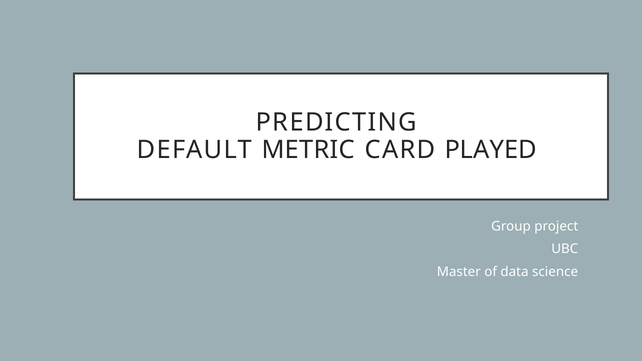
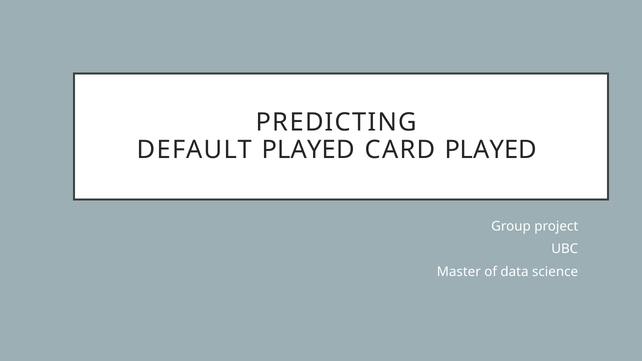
DEFAULT METRIC: METRIC -> PLAYED
